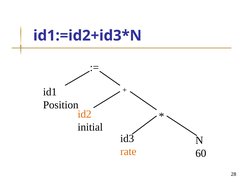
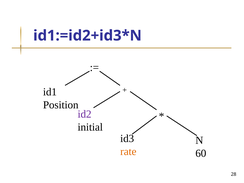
id2 colour: orange -> purple
